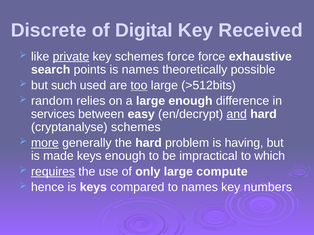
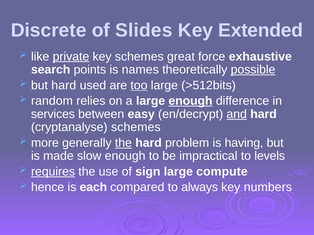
Digital: Digital -> Slides
Received: Received -> Extended
schemes force: force -> great
possible underline: none -> present
but such: such -> hard
enough at (190, 101) underline: none -> present
more underline: present -> none
the at (123, 143) underline: none -> present
made keys: keys -> slow
which: which -> levels
only: only -> sign
is keys: keys -> each
to names: names -> always
